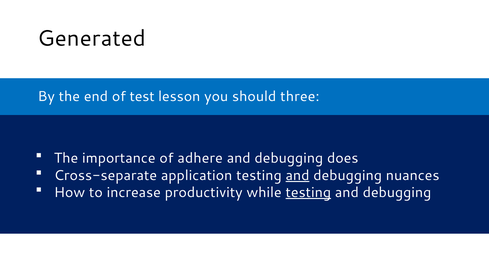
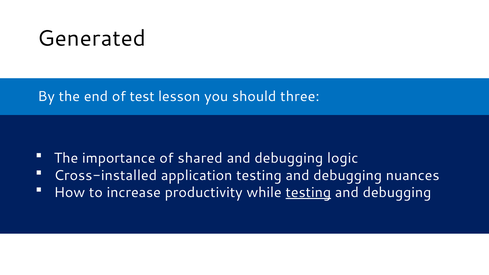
adhere: adhere -> shared
does: does -> logic
Cross-separate: Cross-separate -> Cross-installed
and at (297, 175) underline: present -> none
